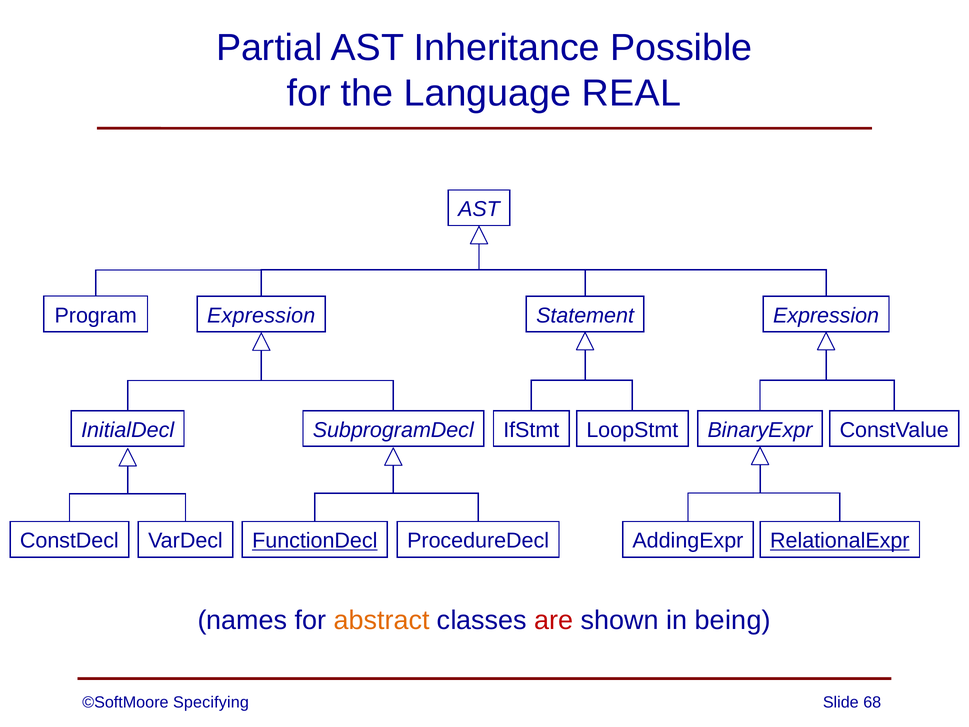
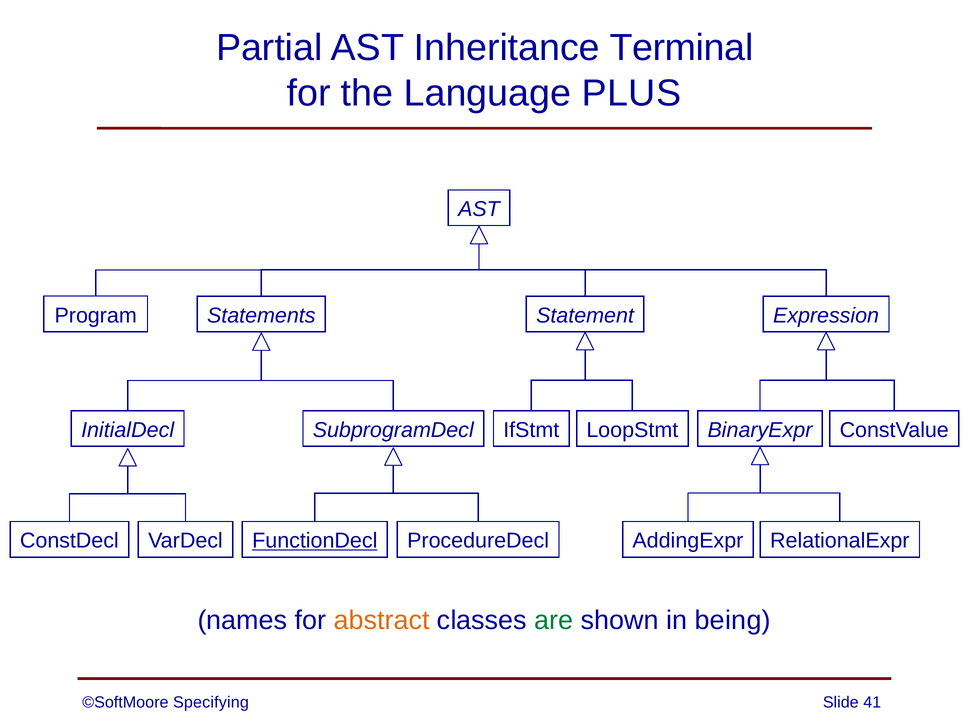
Possible: Possible -> Terminal
REAL: REAL -> PLUS
Program Expression: Expression -> Statements
RelationalExpr underline: present -> none
are colour: red -> green
68: 68 -> 41
